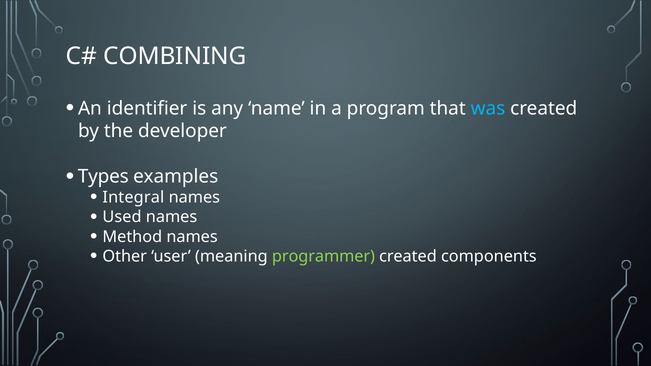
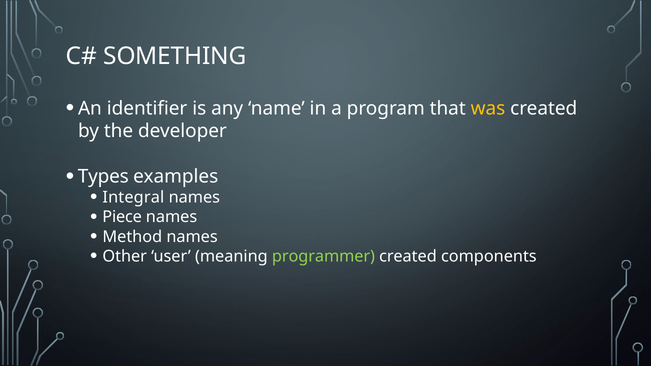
COMBINING: COMBINING -> SOMETHING
was colour: light blue -> yellow
Used: Used -> Piece
